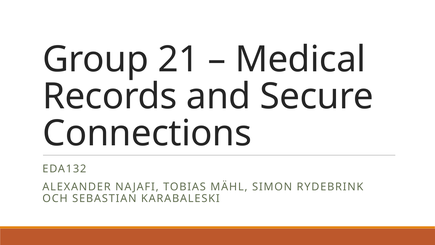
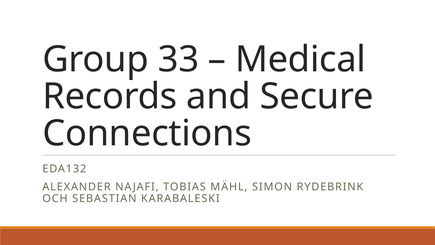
21: 21 -> 33
